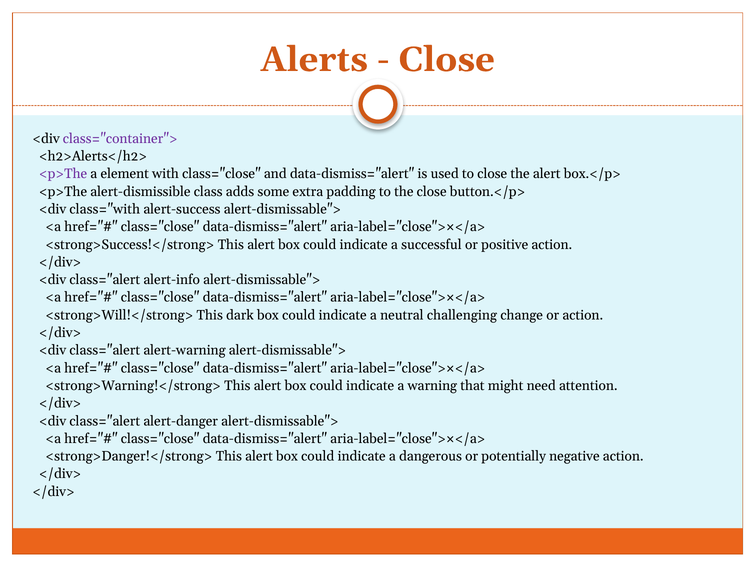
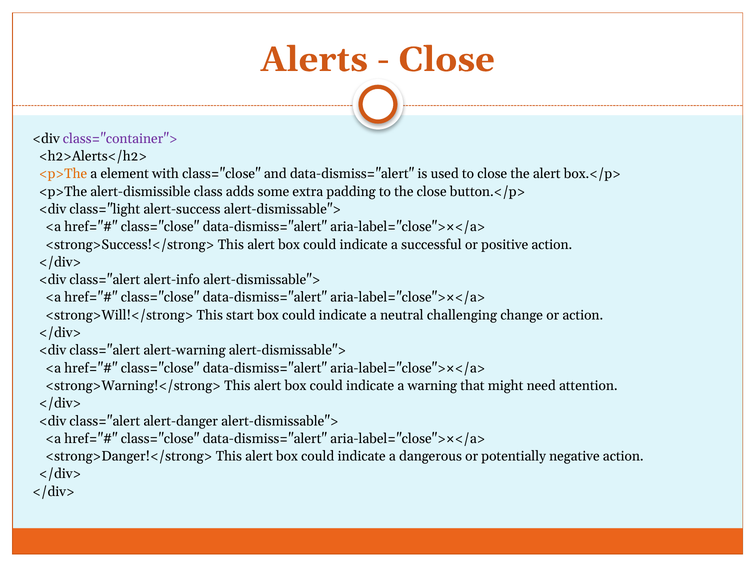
<p>The at (63, 174) colour: purple -> orange
class="with: class="with -> class="light
dark: dark -> start
